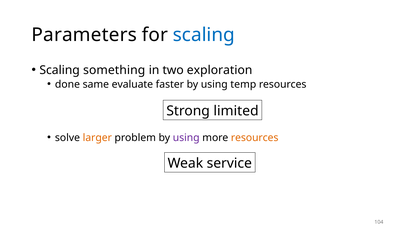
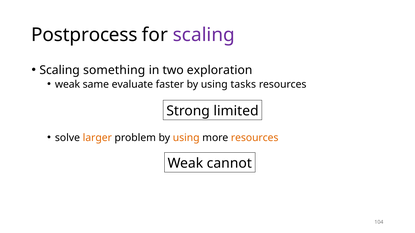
Parameters: Parameters -> Postprocess
scaling at (204, 35) colour: blue -> purple
done at (67, 84): done -> weak
temp: temp -> tasks
using at (186, 138) colour: purple -> orange
service: service -> cannot
